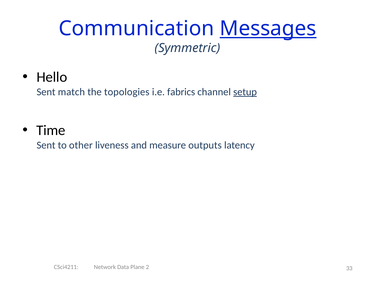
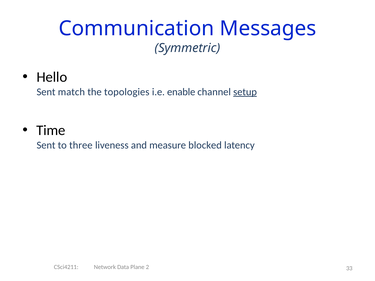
Messages underline: present -> none
fabrics: fabrics -> enable
other: other -> three
outputs: outputs -> blocked
